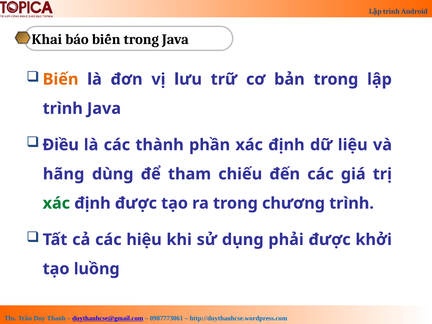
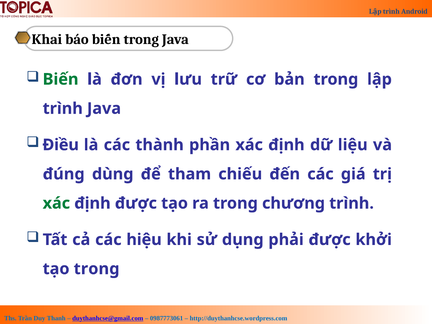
Biến colour: orange -> green
hãng: hãng -> đúng
tạo luồng: luồng -> trong
